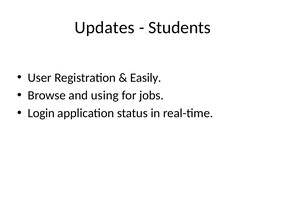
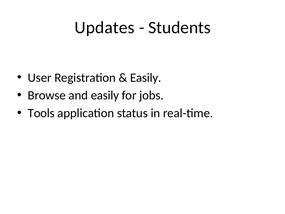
and using: using -> easily
Login: Login -> Tools
